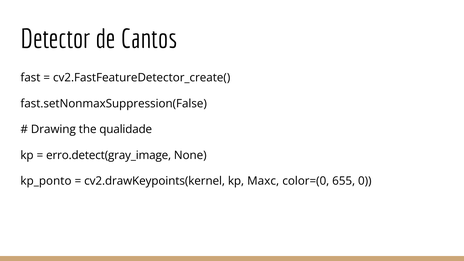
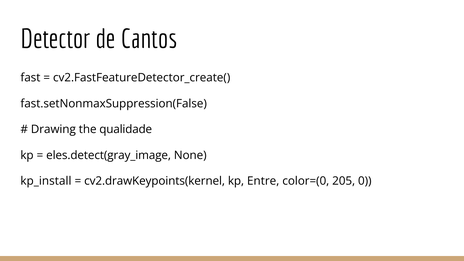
erro.detect(gray_image: erro.detect(gray_image -> eles.detect(gray_image
kp_ponto: kp_ponto -> kp_install
Maxc: Maxc -> Entre
655: 655 -> 205
